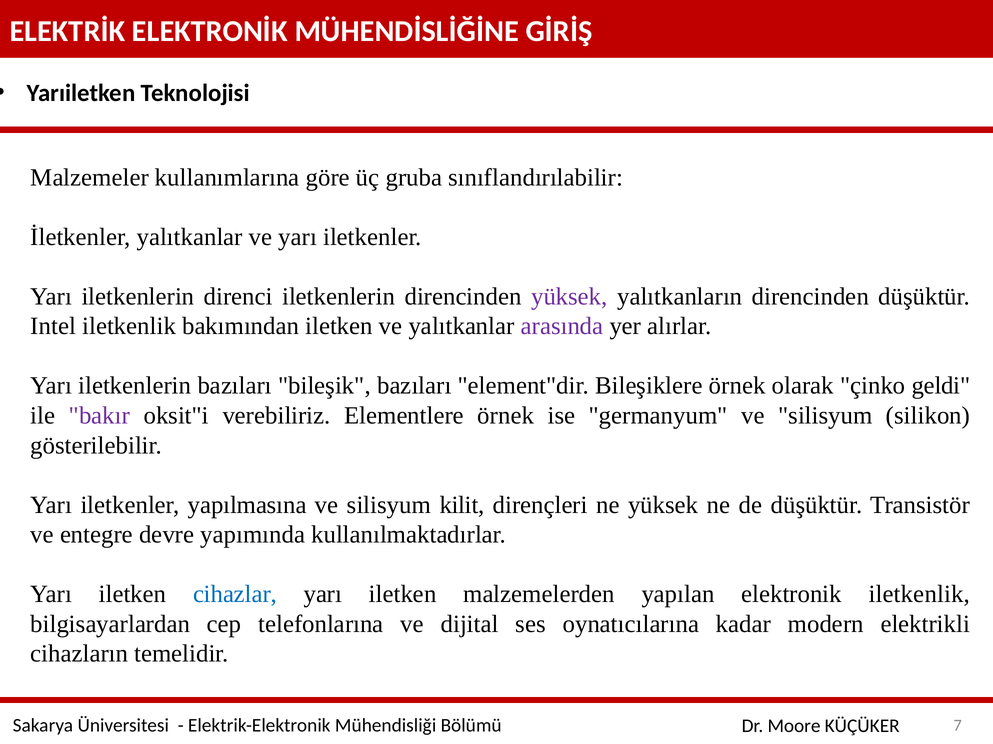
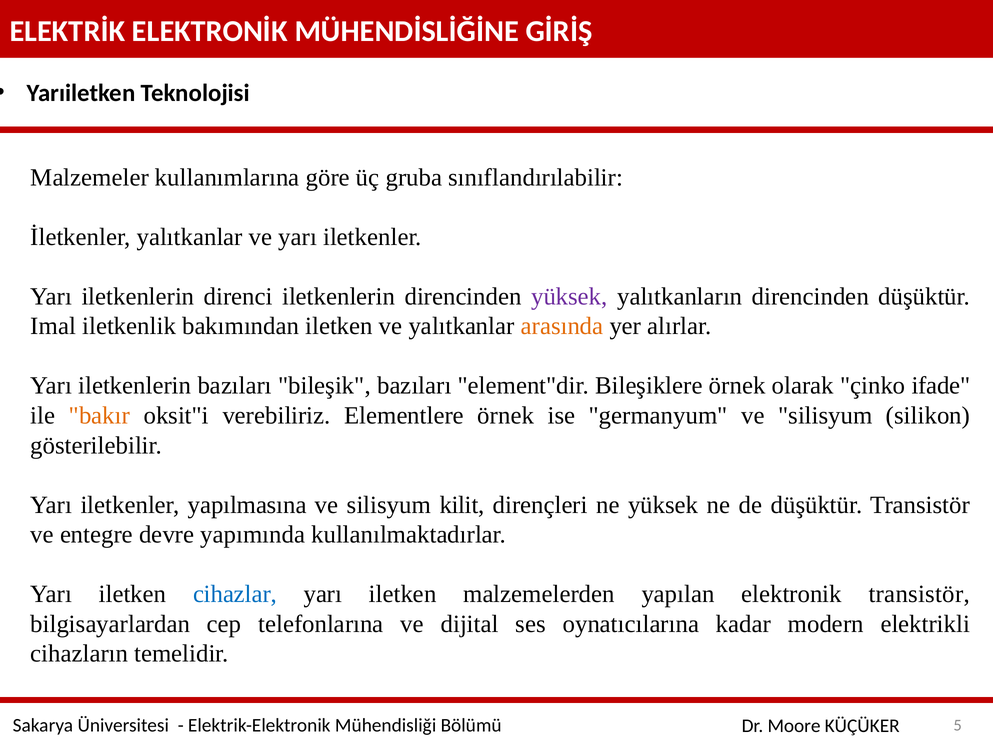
Intel: Intel -> Imal
arasında colour: purple -> orange
geldi: geldi -> ifade
bakır colour: purple -> orange
elektronik iletkenlik: iletkenlik -> transistör
7: 7 -> 5
